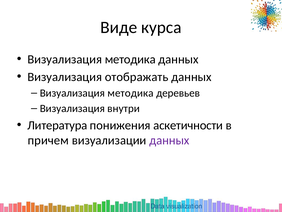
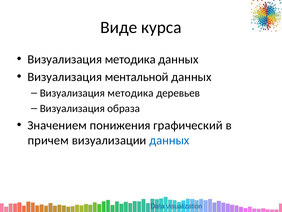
отображать: отображать -> ментальной
внутри: внутри -> образа
Литература: Литература -> Значением
аскетичности: аскетичности -> графический
данных at (169, 140) colour: purple -> blue
